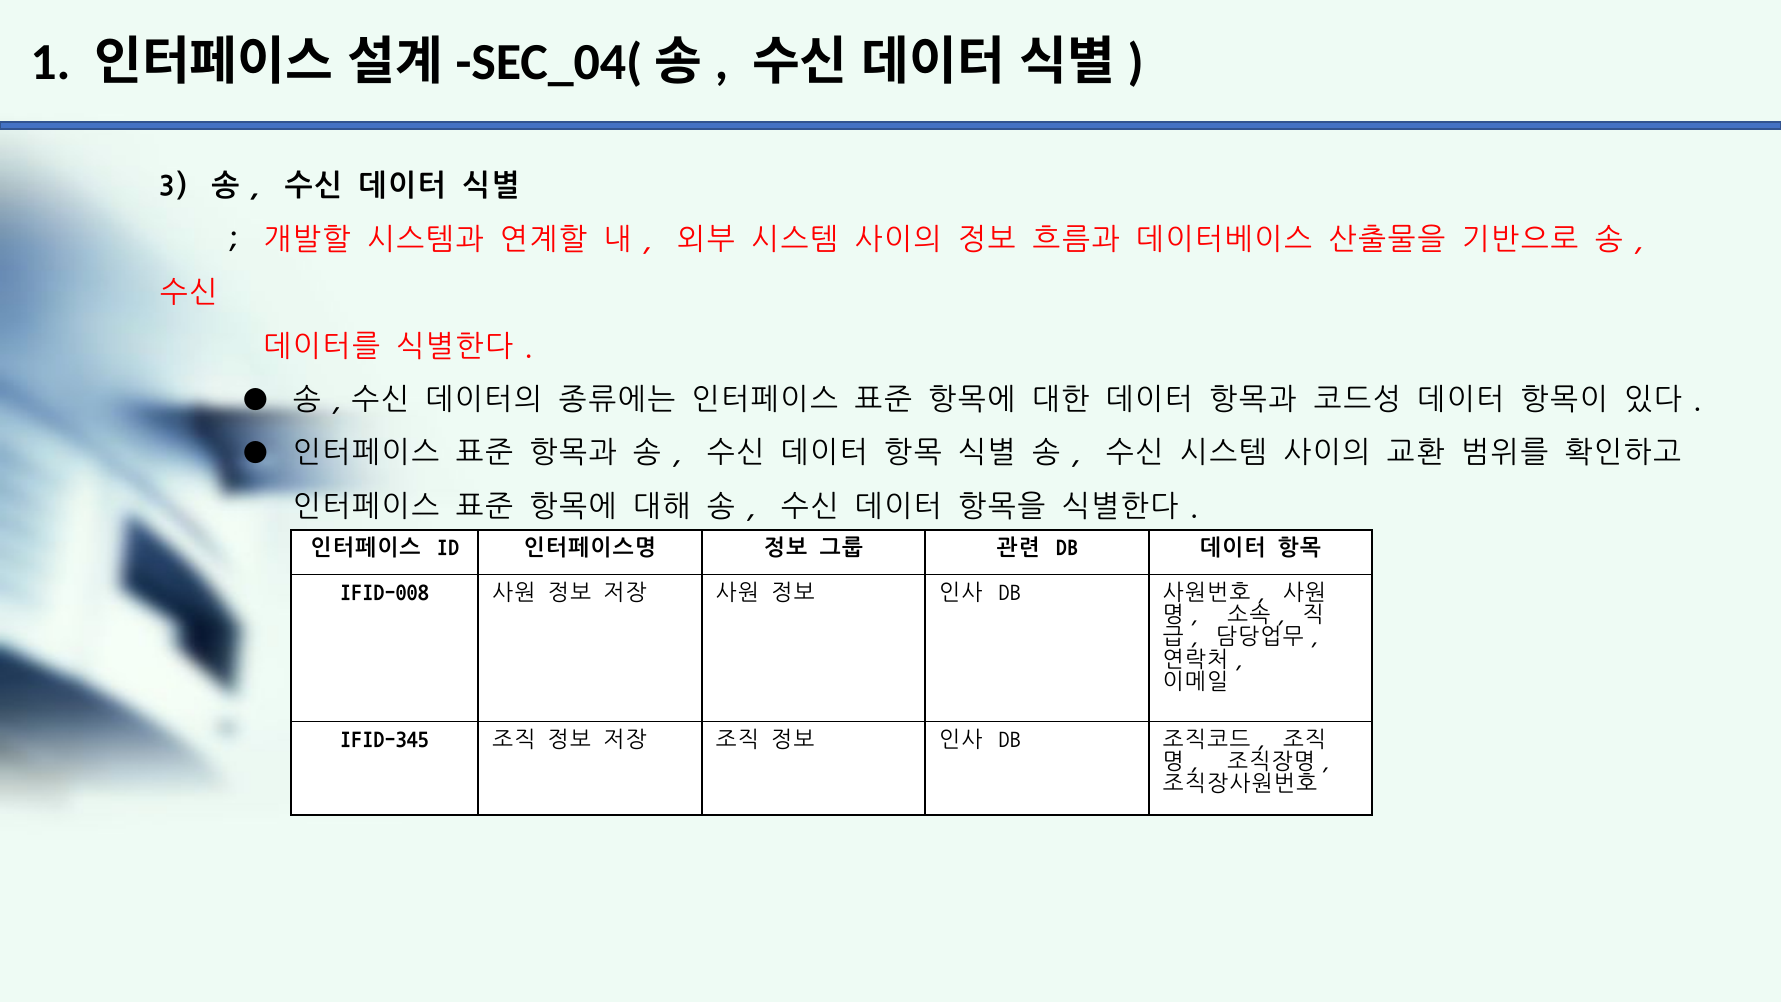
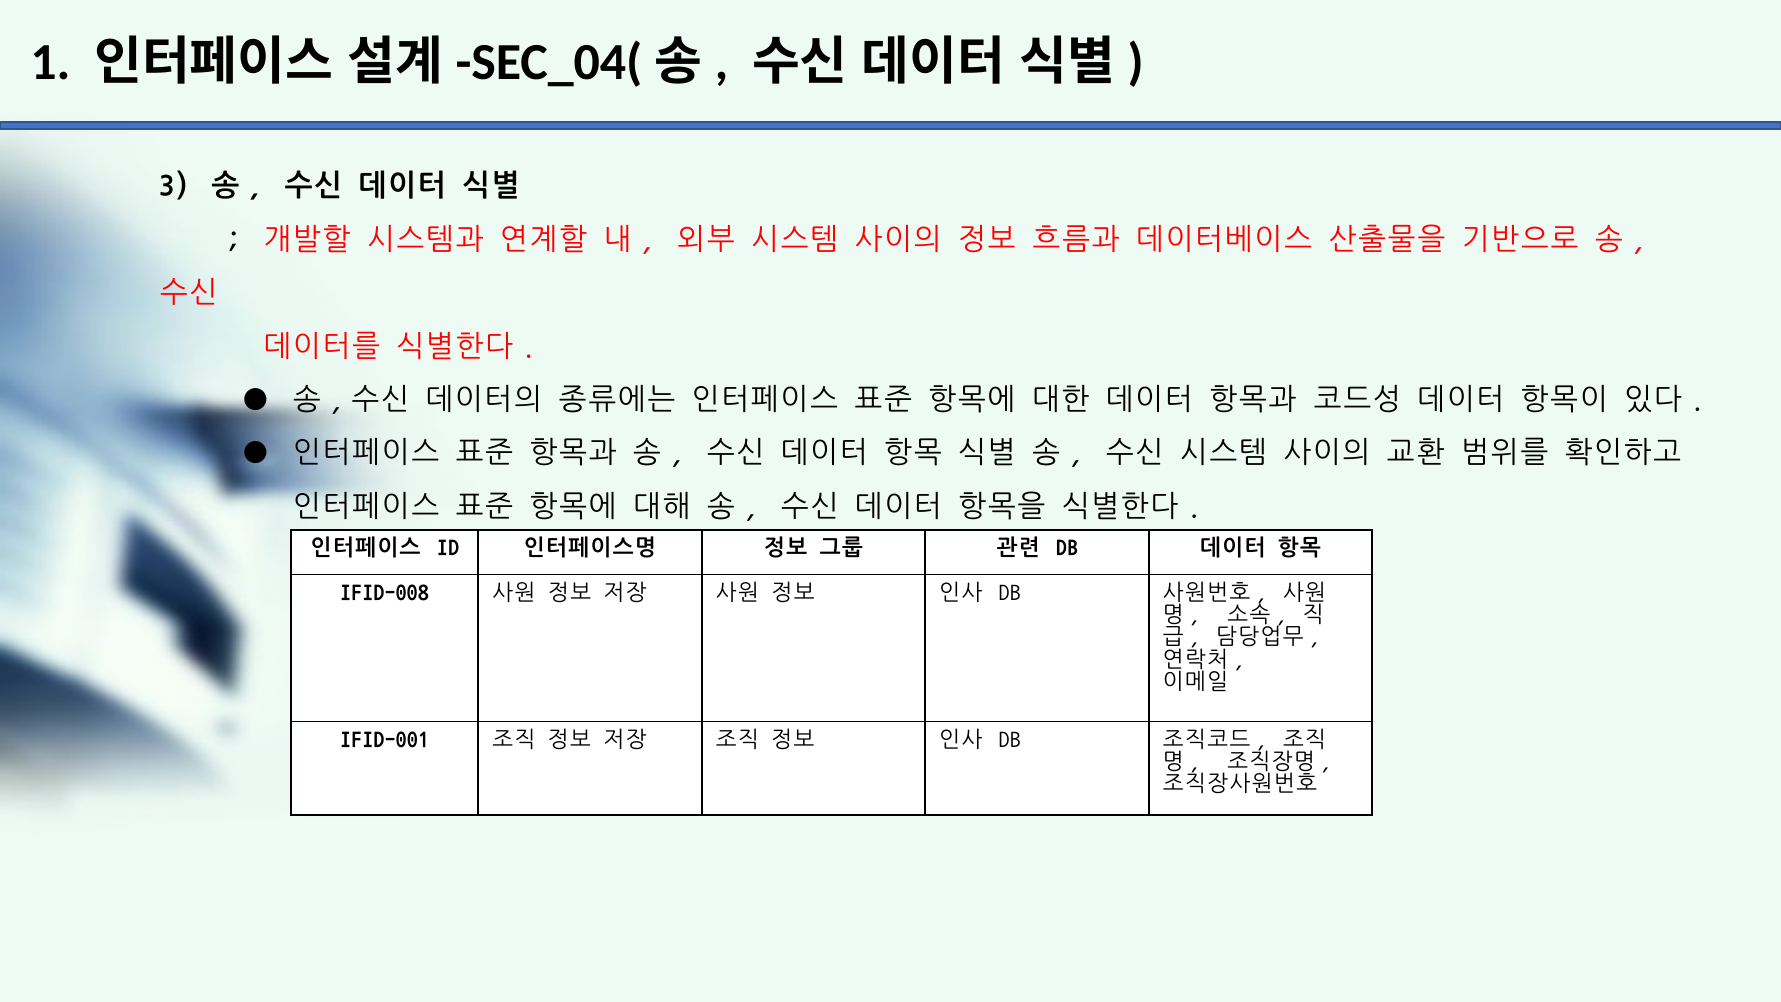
IFID-345: IFID-345 -> IFID-001
